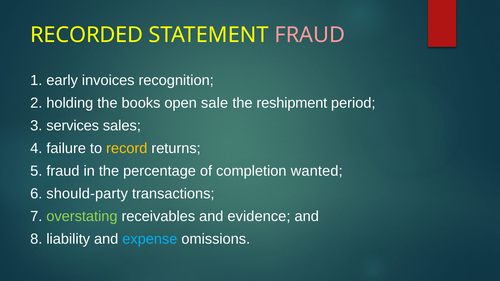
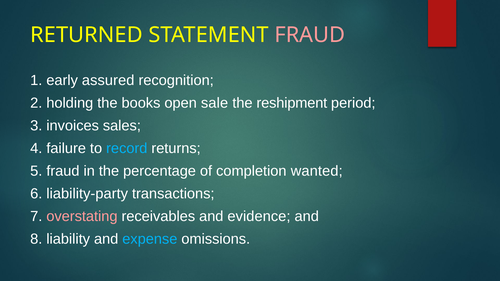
RECORDED: RECORDED -> RETURNED
invoices: invoices -> assured
services: services -> invoices
record colour: yellow -> light blue
should-party: should-party -> liability-party
overstating colour: light green -> pink
